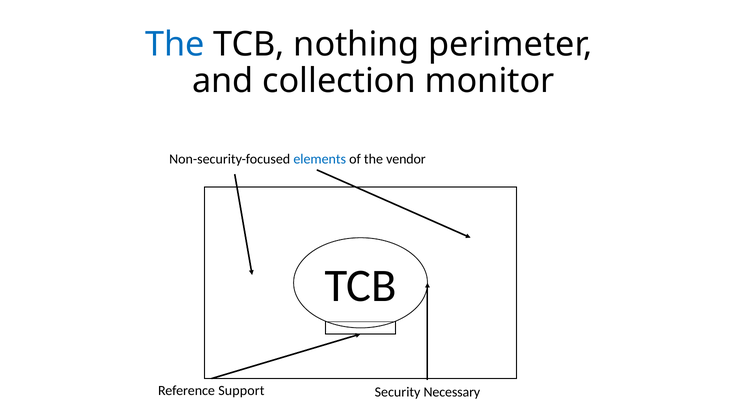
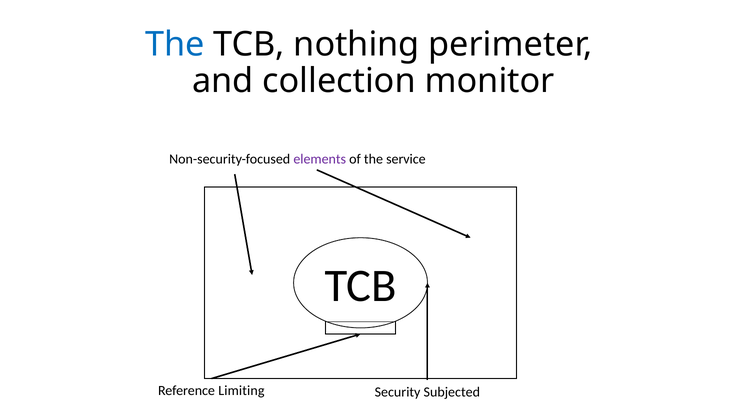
elements colour: blue -> purple
vendor: vendor -> service
Support: Support -> Limiting
Necessary: Necessary -> Subjected
